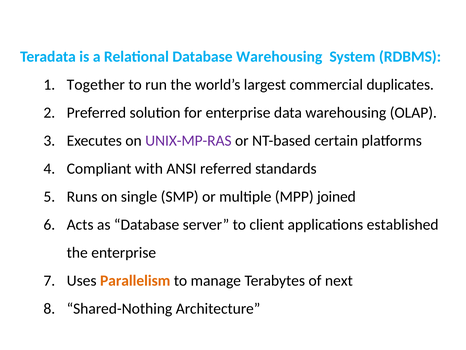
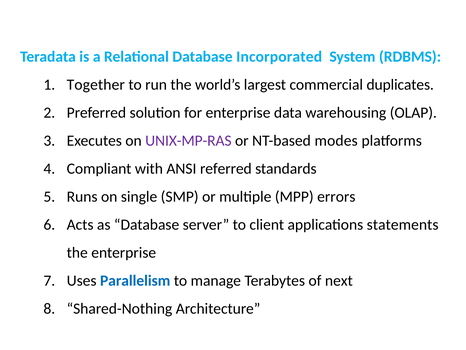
Database Warehousing: Warehousing -> Incorporated
certain: certain -> modes
joined: joined -> errors
established: established -> statements
Parallelism colour: orange -> blue
